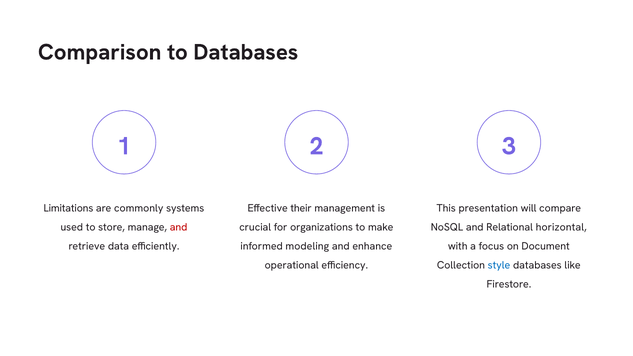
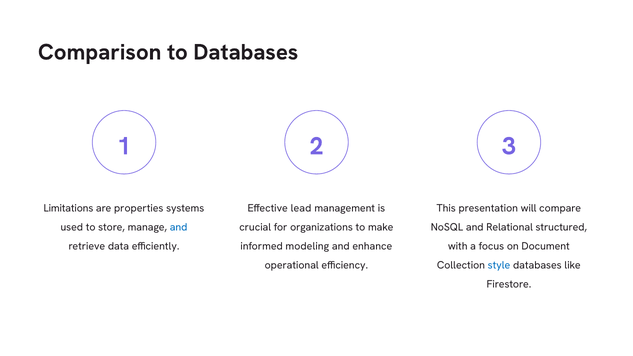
commonly: commonly -> properties
their: their -> lead
and at (179, 228) colour: red -> blue
horizontal: horizontal -> structured
